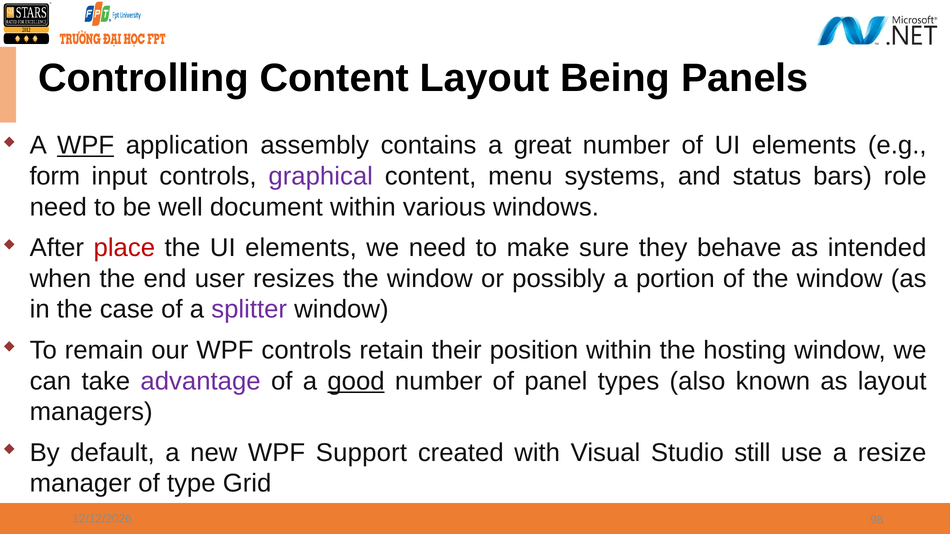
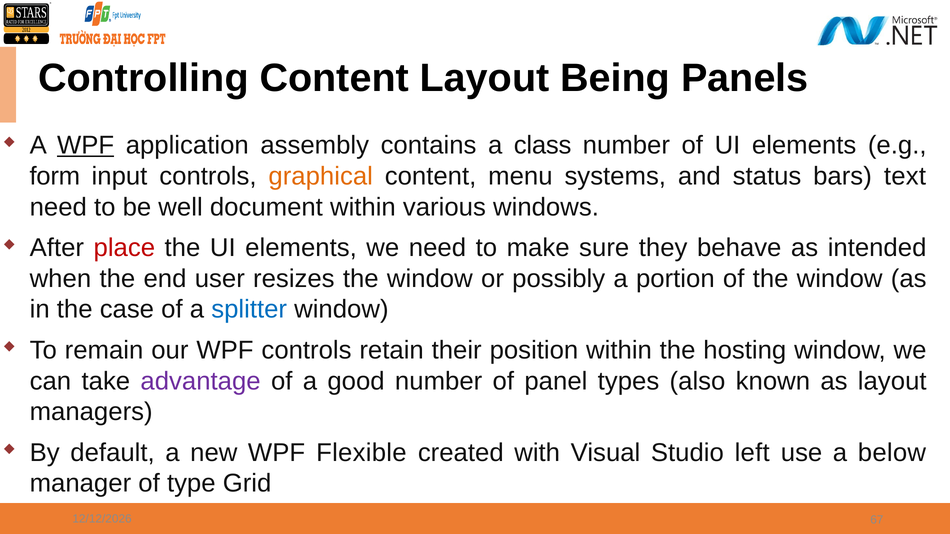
great: great -> class
graphical colour: purple -> orange
role: role -> text
splitter colour: purple -> blue
good underline: present -> none
Support: Support -> Flexible
still: still -> left
resize: resize -> below
98: 98 -> 67
